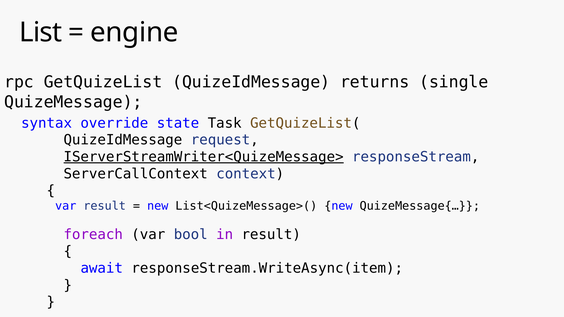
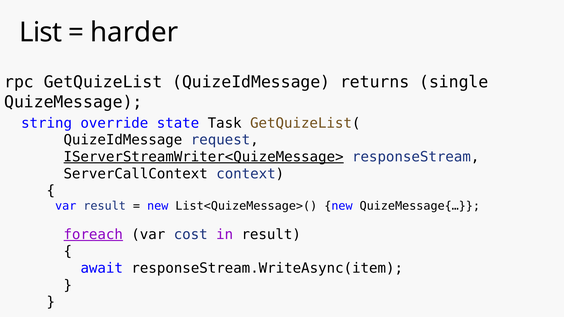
engine: engine -> harder
syntax: syntax -> string
foreach underline: none -> present
bool: bool -> cost
